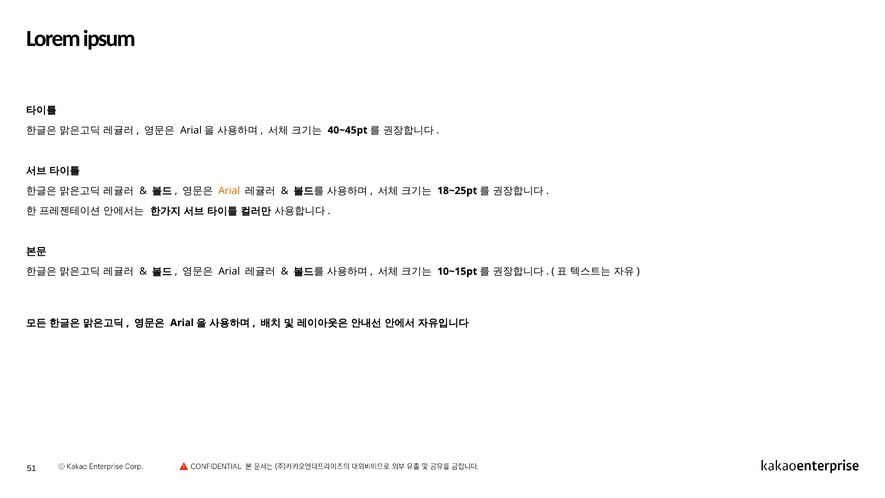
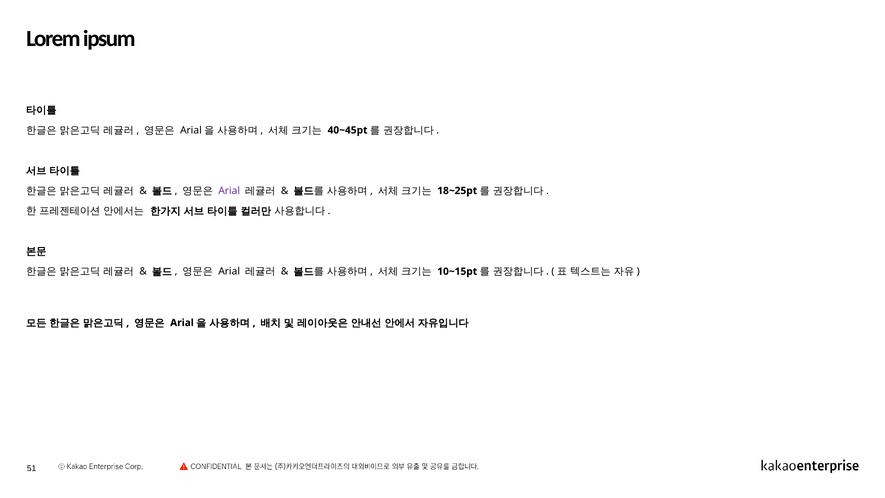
Arial at (229, 191) colour: orange -> purple
